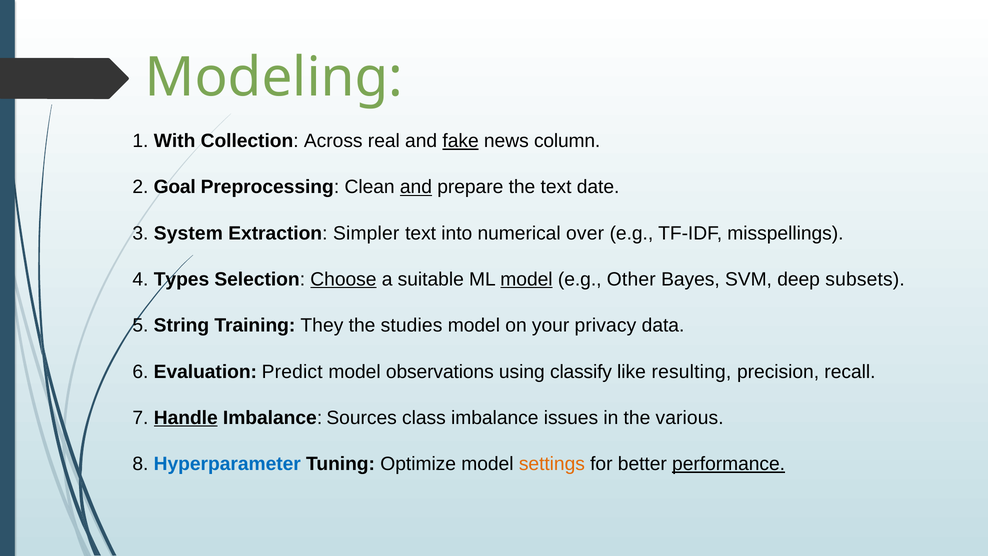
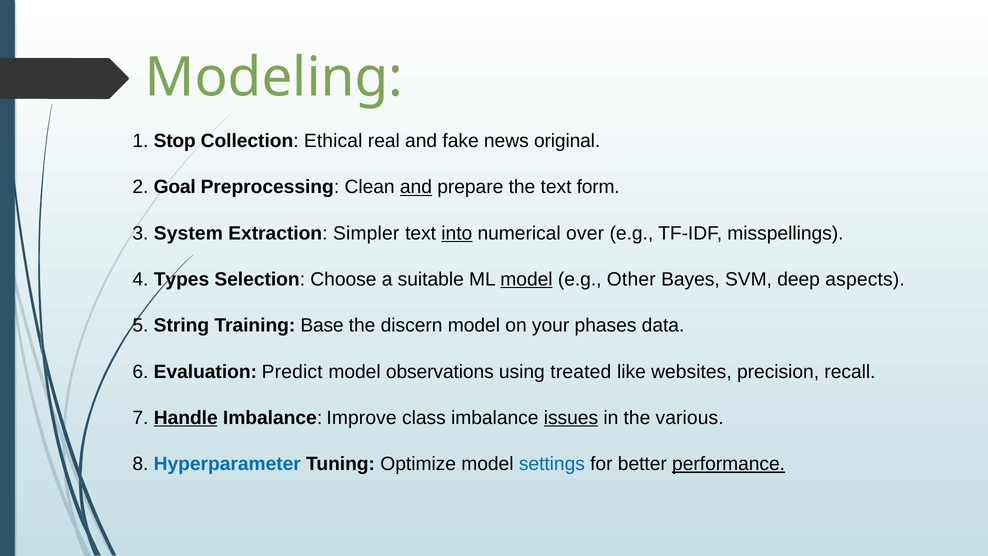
With: With -> Stop
Across: Across -> Ethical
fake underline: present -> none
column: column -> original
date: date -> form
into underline: none -> present
Choose underline: present -> none
subsets: subsets -> aspects
They: They -> Base
studies: studies -> discern
privacy: privacy -> phases
classify: classify -> treated
resulting: resulting -> websites
Sources: Sources -> Improve
issues underline: none -> present
settings colour: orange -> blue
